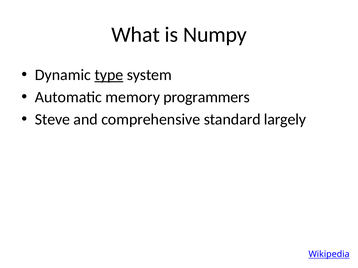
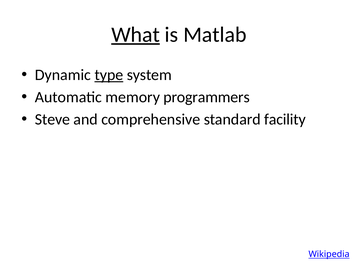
What underline: none -> present
Numpy: Numpy -> Matlab
largely: largely -> facility
